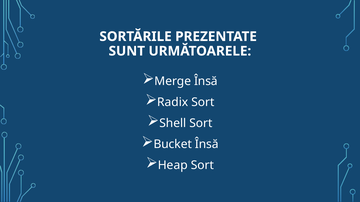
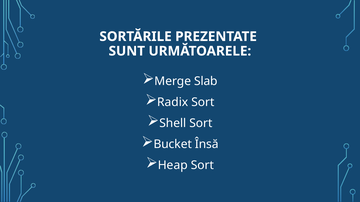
Merge Însă: Însă -> Slab
